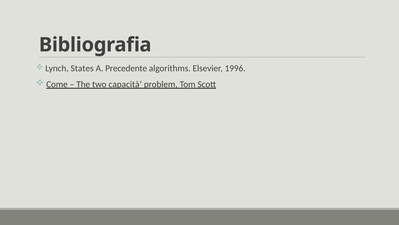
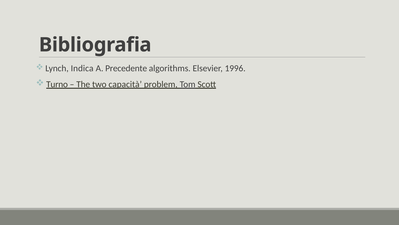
States: States -> Indica
Come: Come -> Turno
